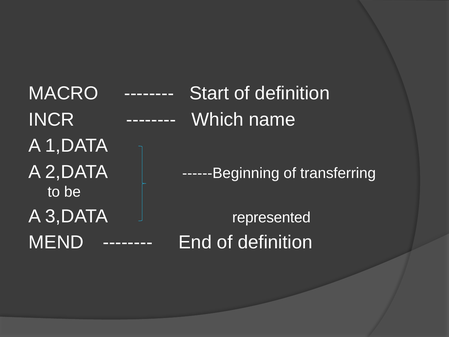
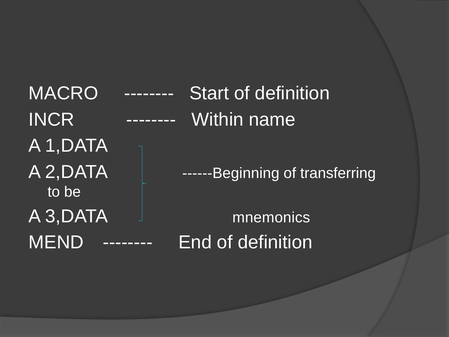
Which: Which -> Within
represented: represented -> mnemonics
